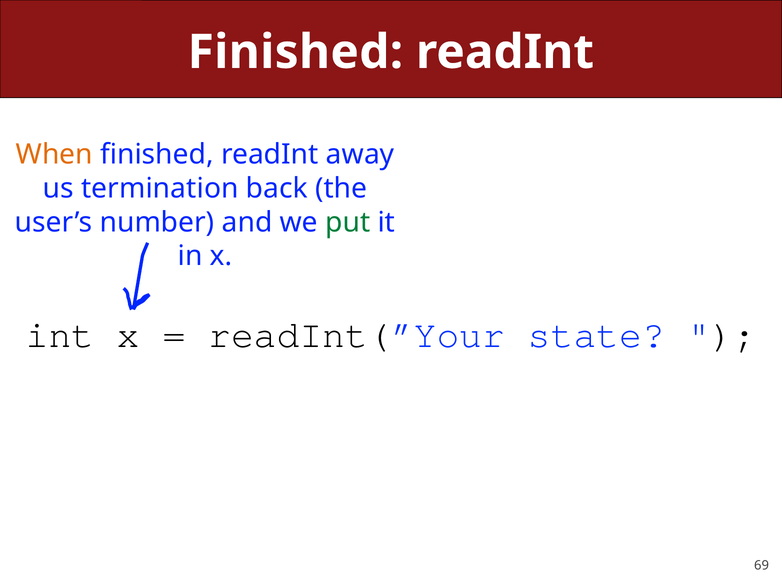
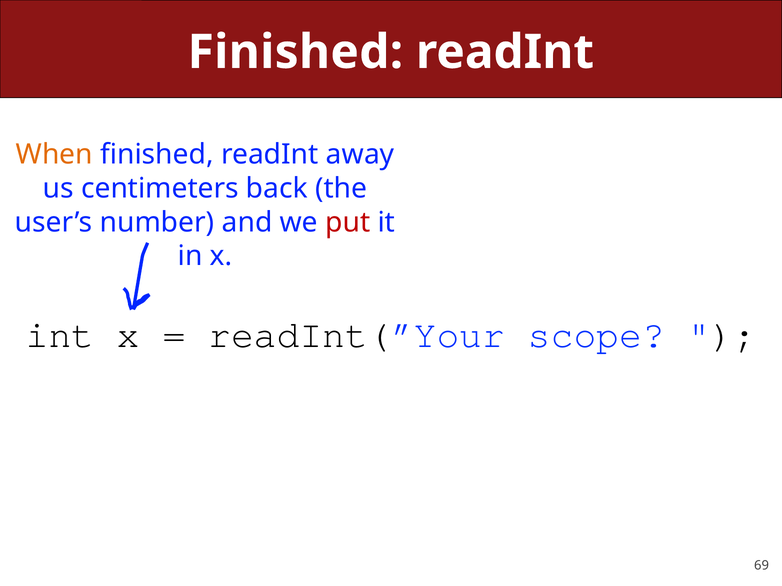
termination: termination -> centimeters
put colour: green -> red
state: state -> scope
